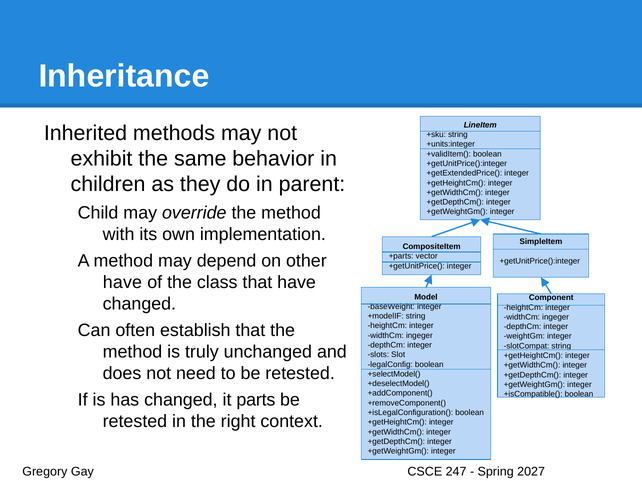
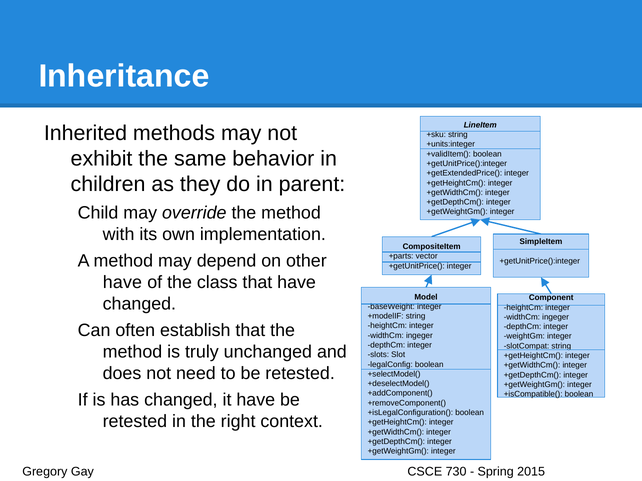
it parts: parts -> have
247: 247 -> 730
2027: 2027 -> 2015
